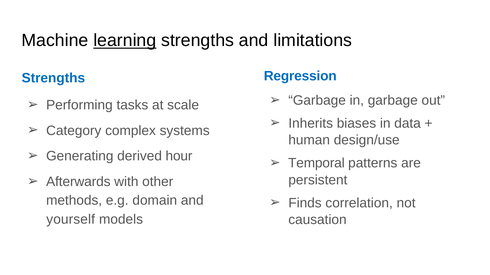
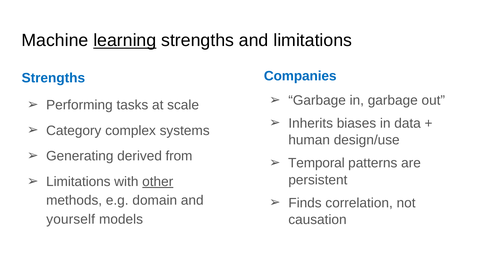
Regression: Regression -> Companies
hour: hour -> from
Afterwards at (78, 182): Afterwards -> Limitations
other underline: none -> present
